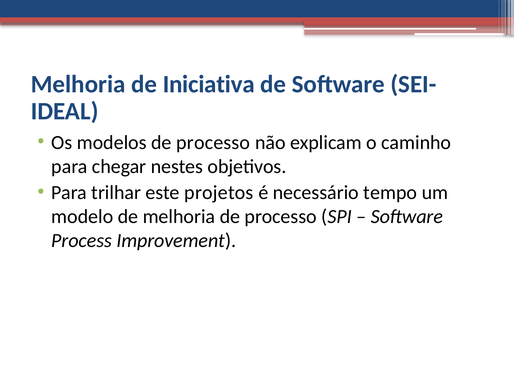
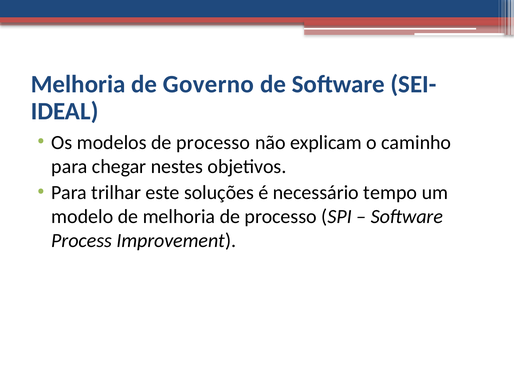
Iniciativa: Iniciativa -> Governo
projetos: projetos -> soluções
